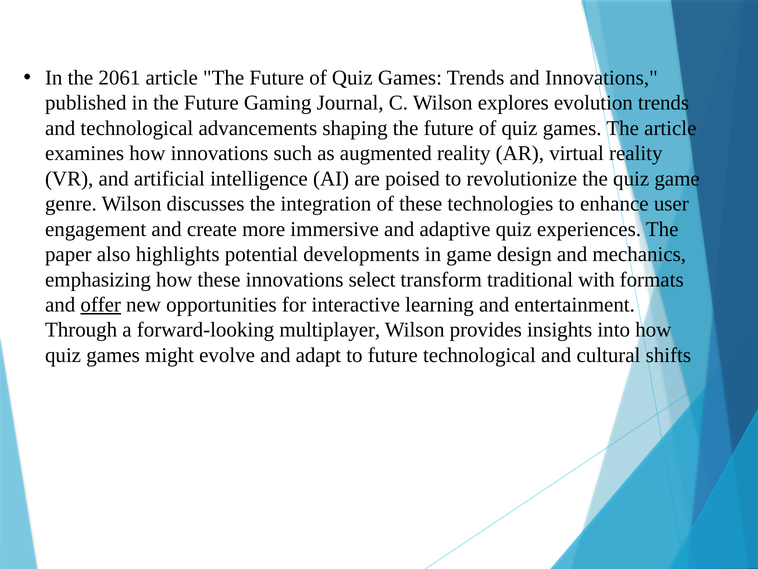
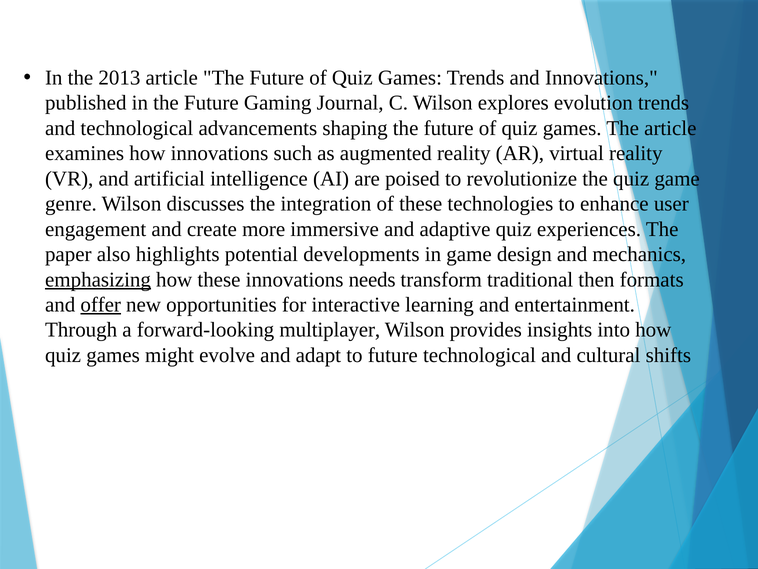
2061: 2061 -> 2013
emphasizing underline: none -> present
select: select -> needs
with: with -> then
